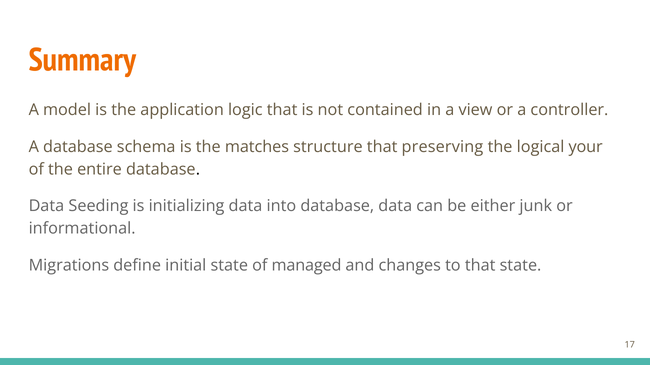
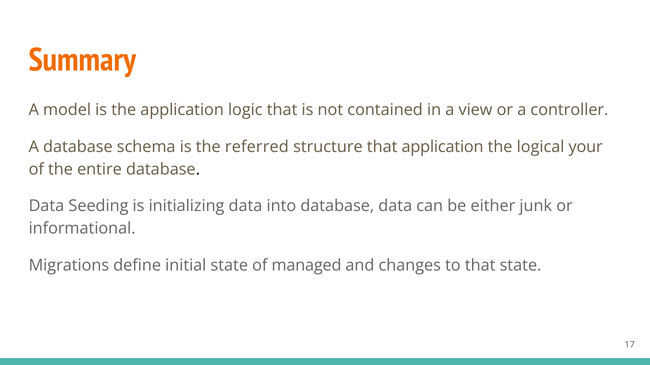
matches: matches -> referred
that preserving: preserving -> application
